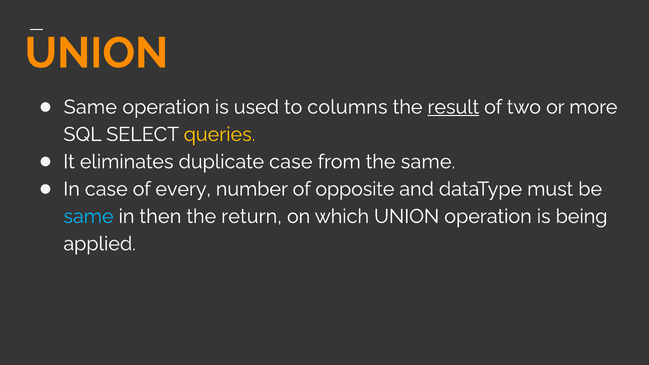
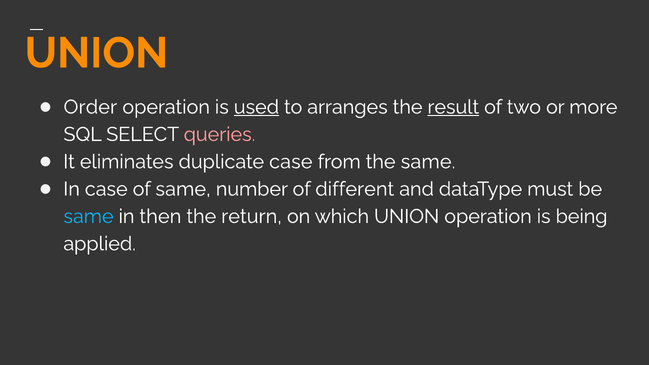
Same at (90, 107): Same -> Order
used underline: none -> present
columns: columns -> arranges
queries colour: yellow -> pink
of every: every -> same
opposite: opposite -> different
